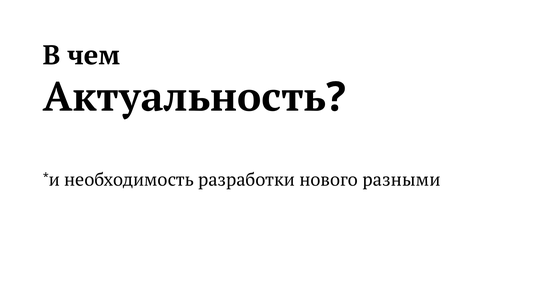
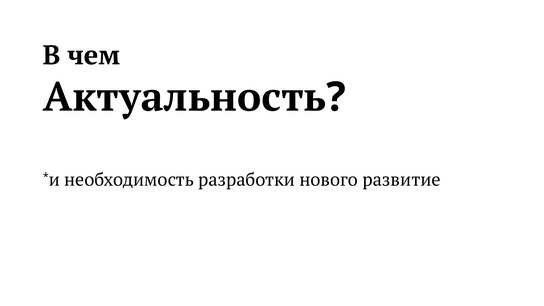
разными: разными -> развитие
